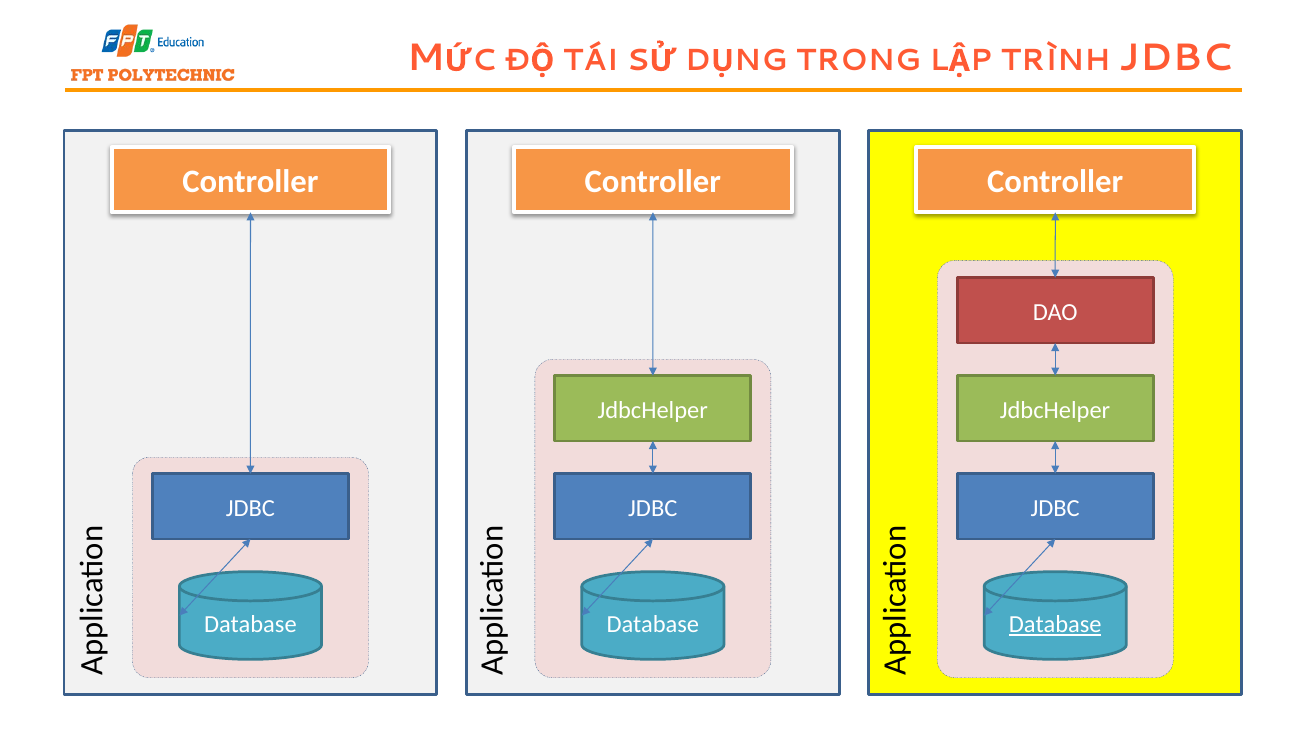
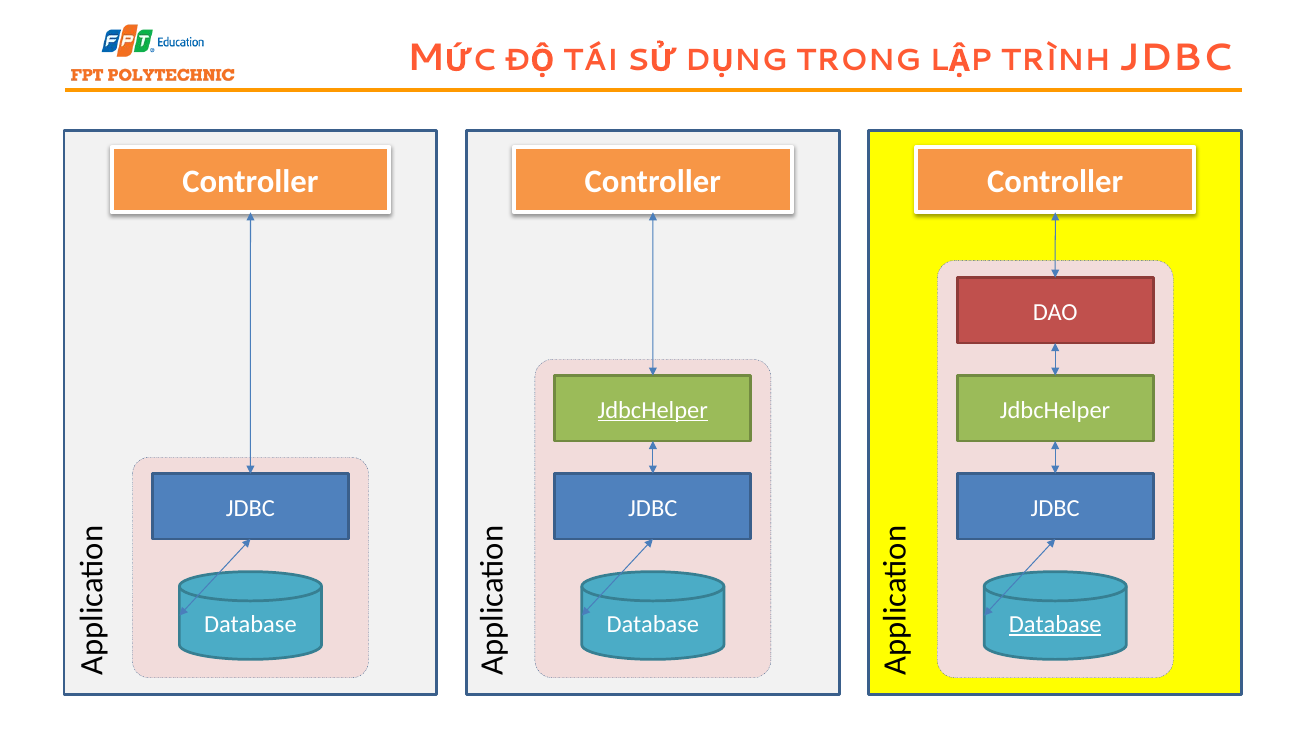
JdbcHelper at (653, 410) underline: none -> present
